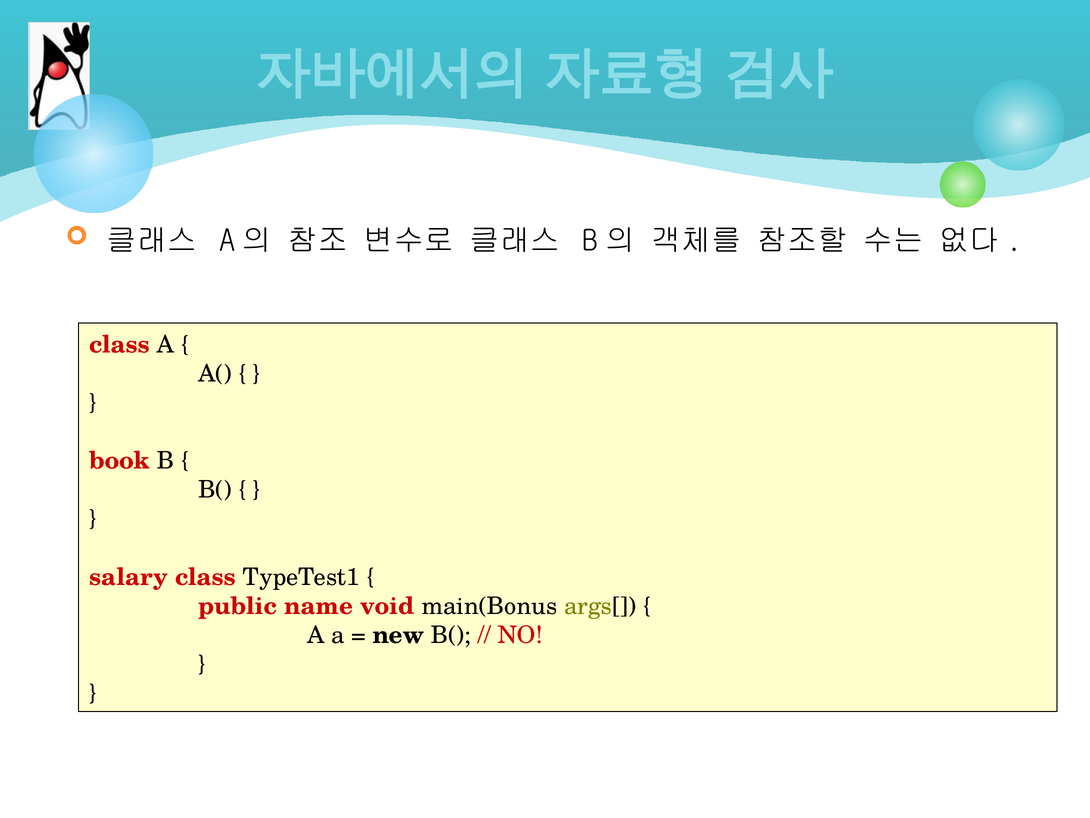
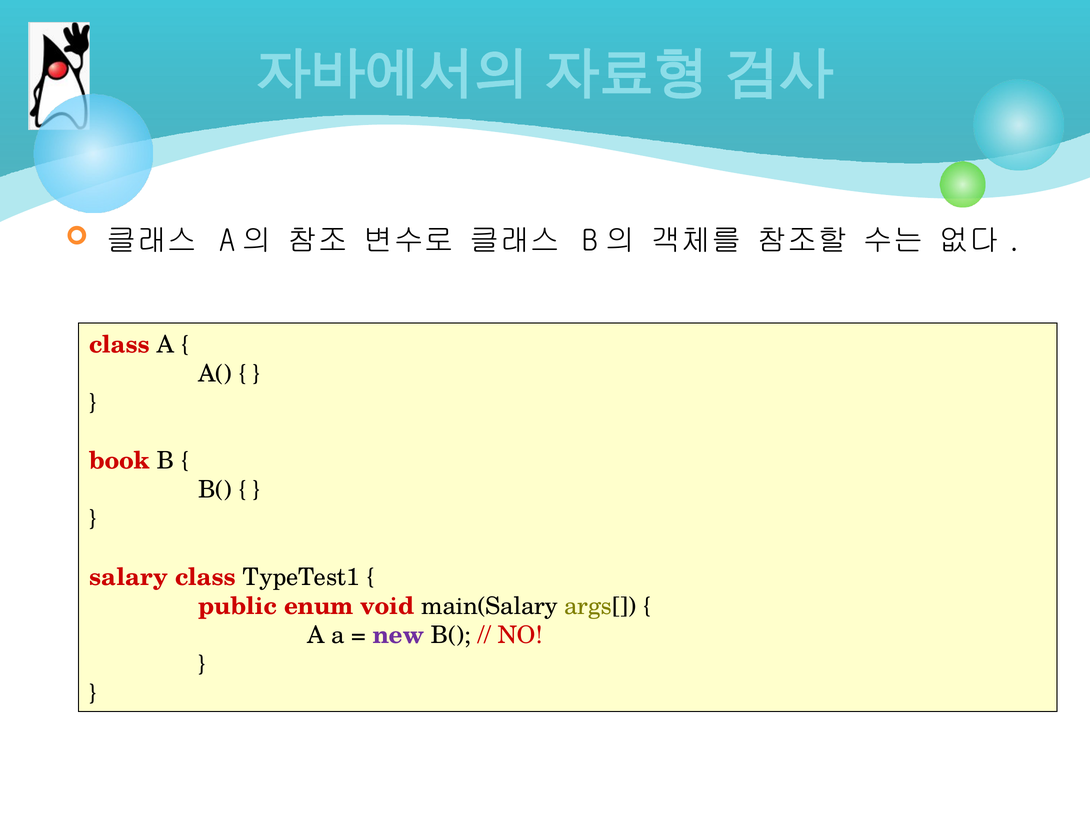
name: name -> enum
main(Bonus: main(Bonus -> main(Salary
new colour: black -> purple
